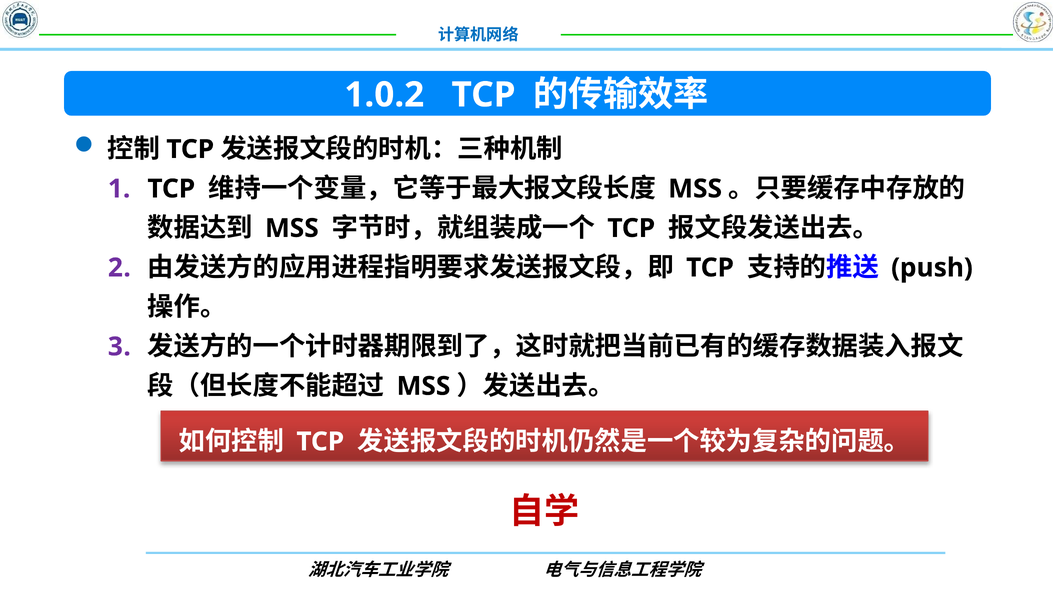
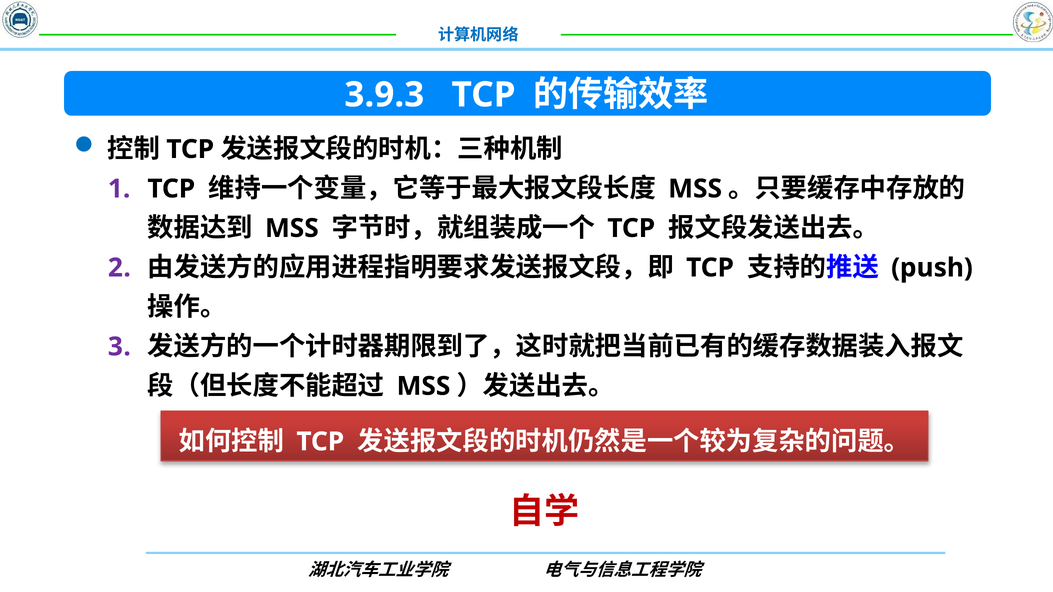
1.0.2: 1.0.2 -> 3.9.3
